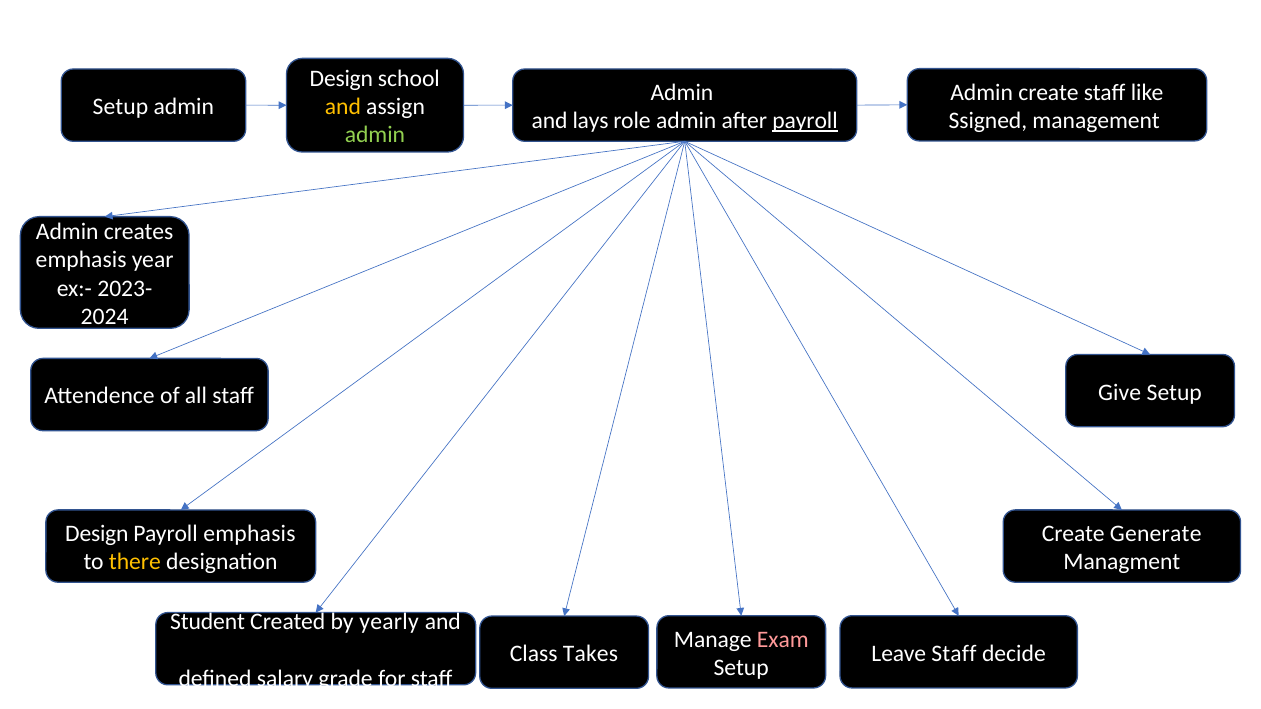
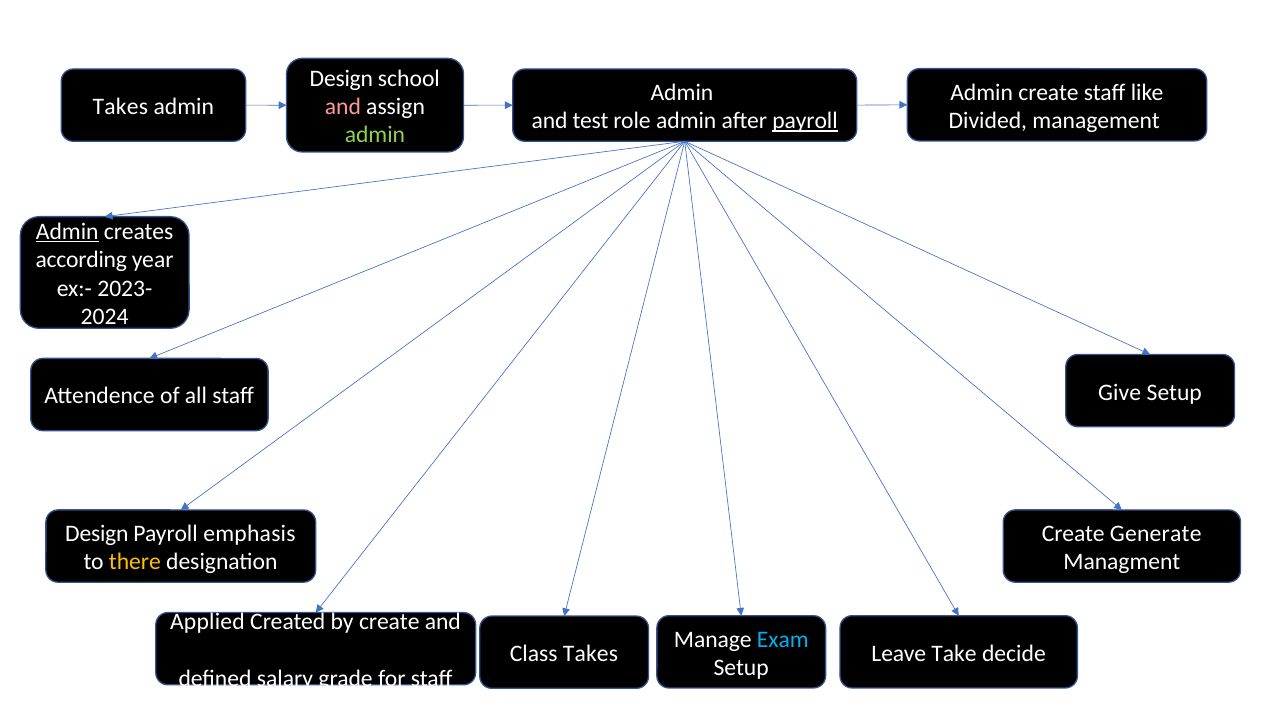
Setup at (120, 107): Setup -> Takes
and at (343, 107) colour: yellow -> pink
Ssigned: Ssigned -> Divided
lays: lays -> test
Admin at (67, 232) underline: none -> present
emphasis at (81, 260): emphasis -> according
Student: Student -> Applied
by yearly: yearly -> create
Exam colour: pink -> light blue
Leave Staff: Staff -> Take
